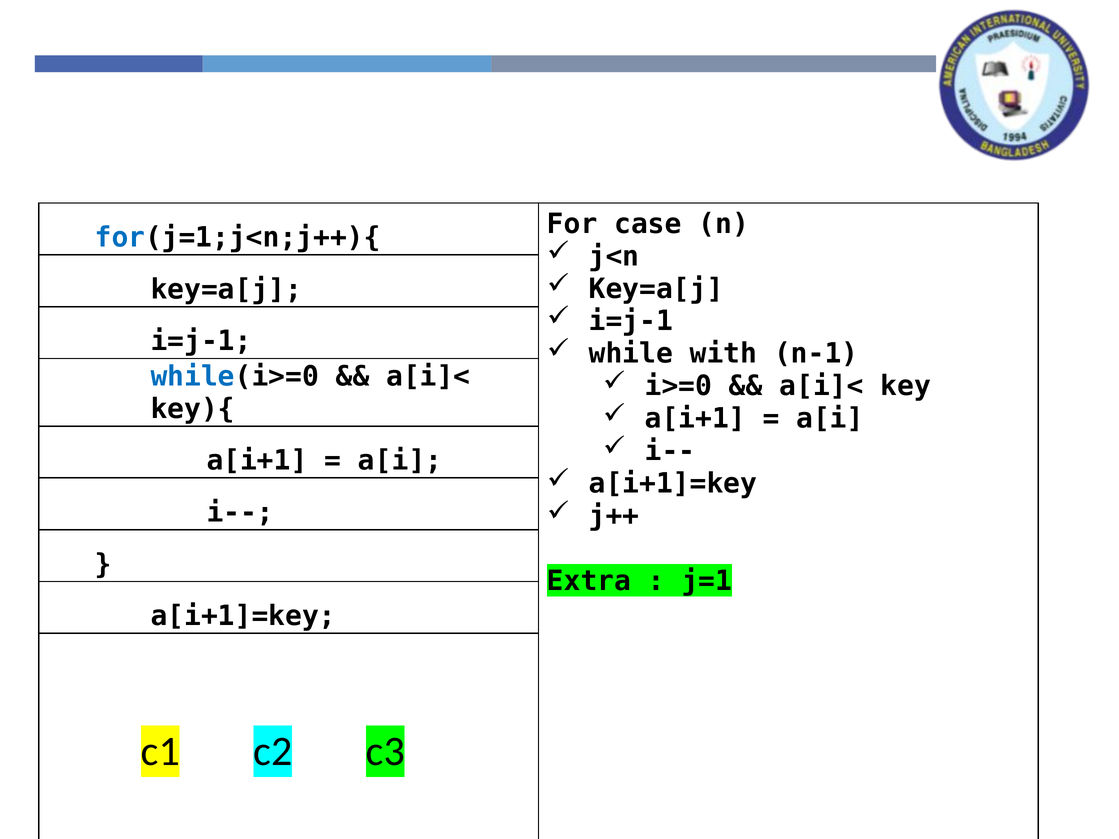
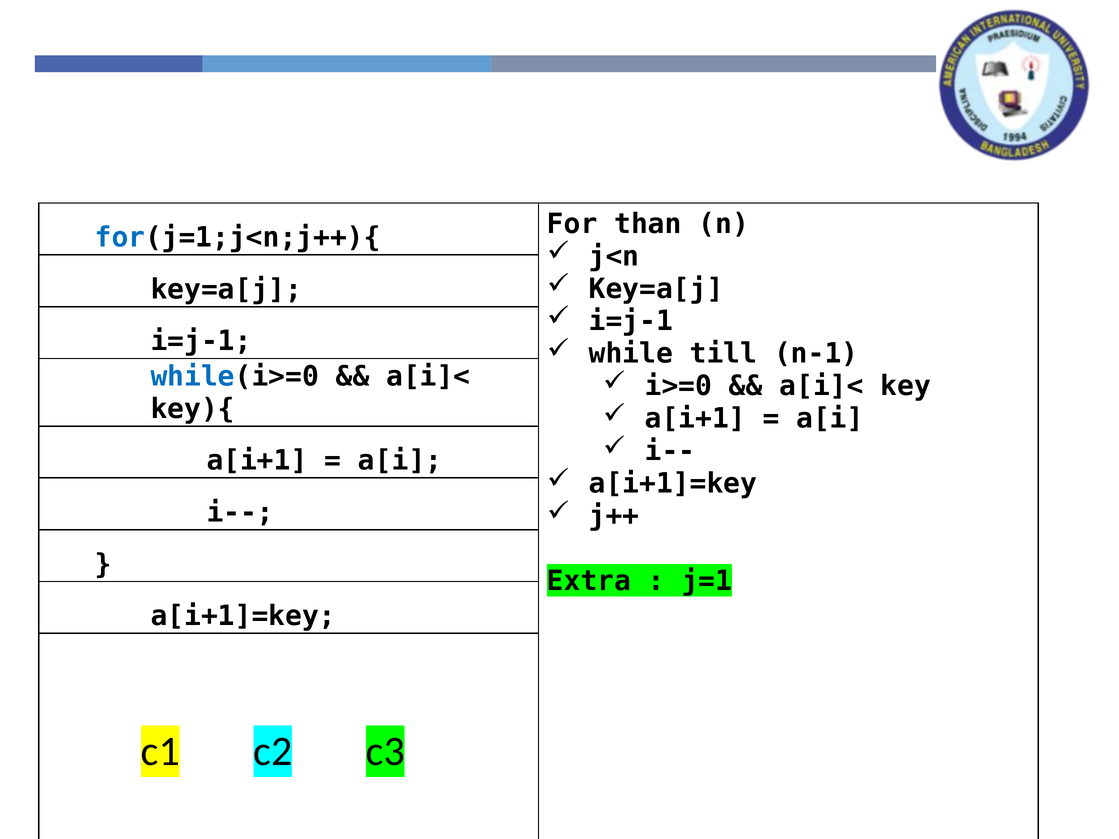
case: case -> than
with: with -> till
